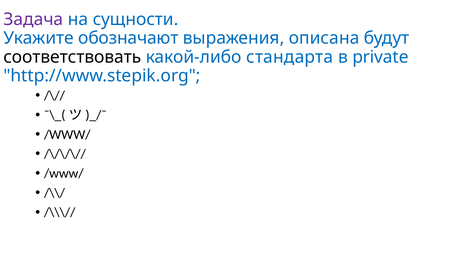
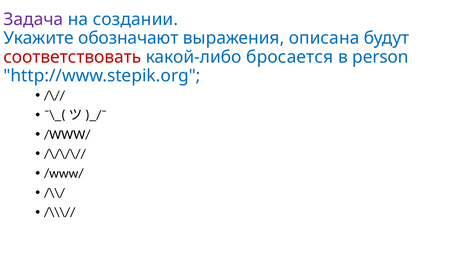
сущности: сущности -> создании
соответствовать colour: black -> red
стандарта: стандарта -> бросается
private: private -> person
